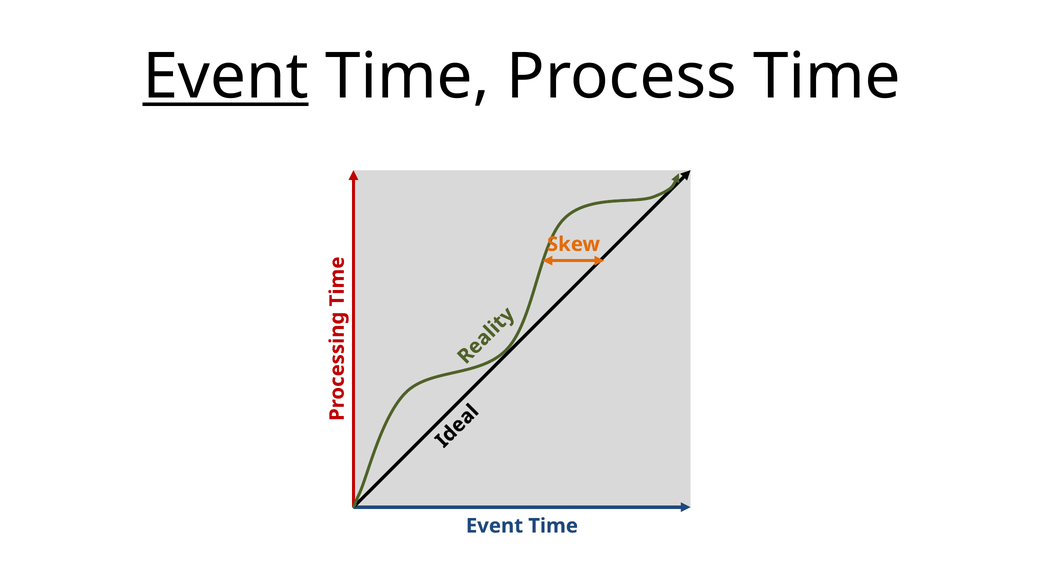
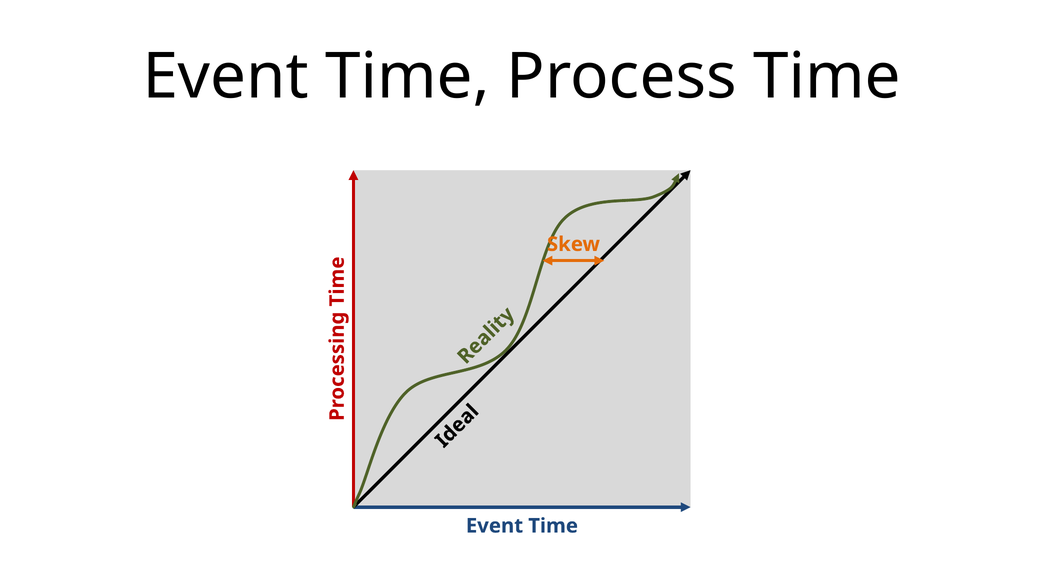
Event at (226, 77) underline: present -> none
